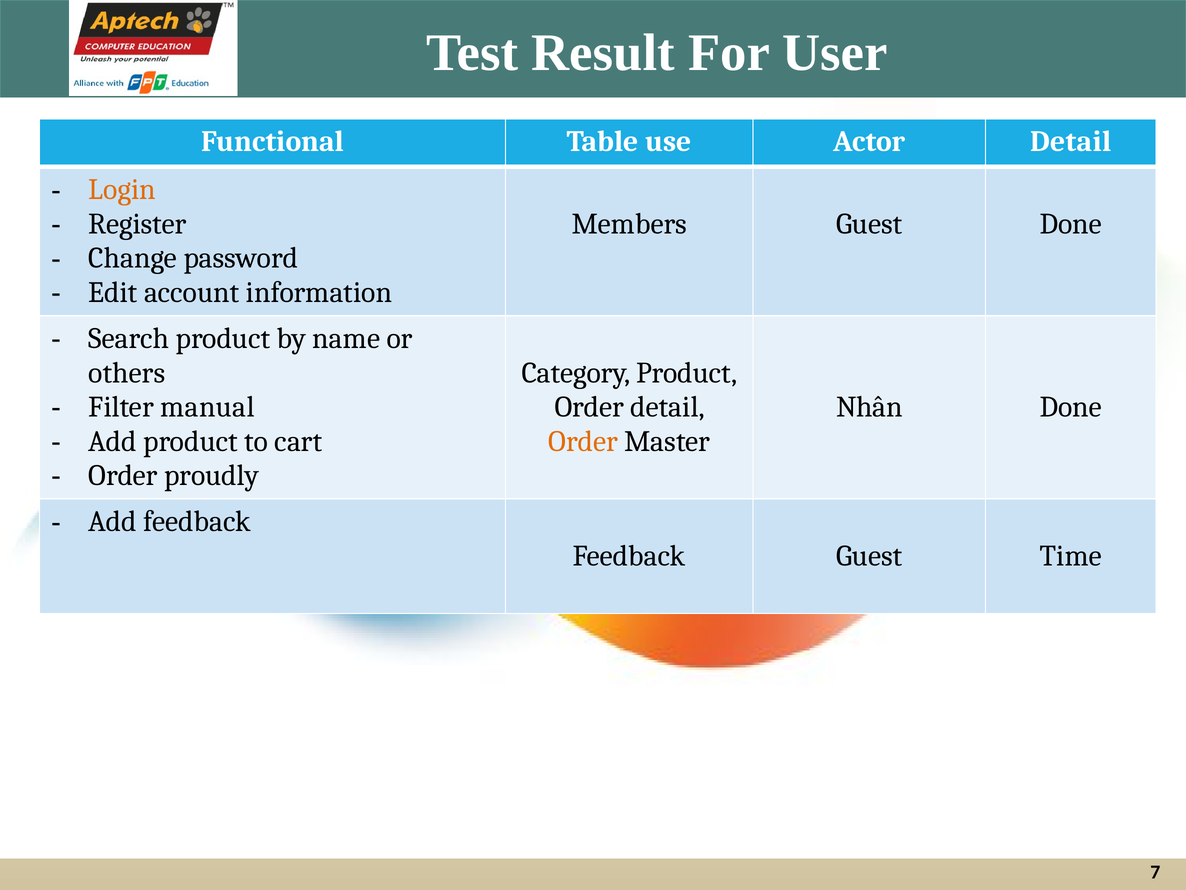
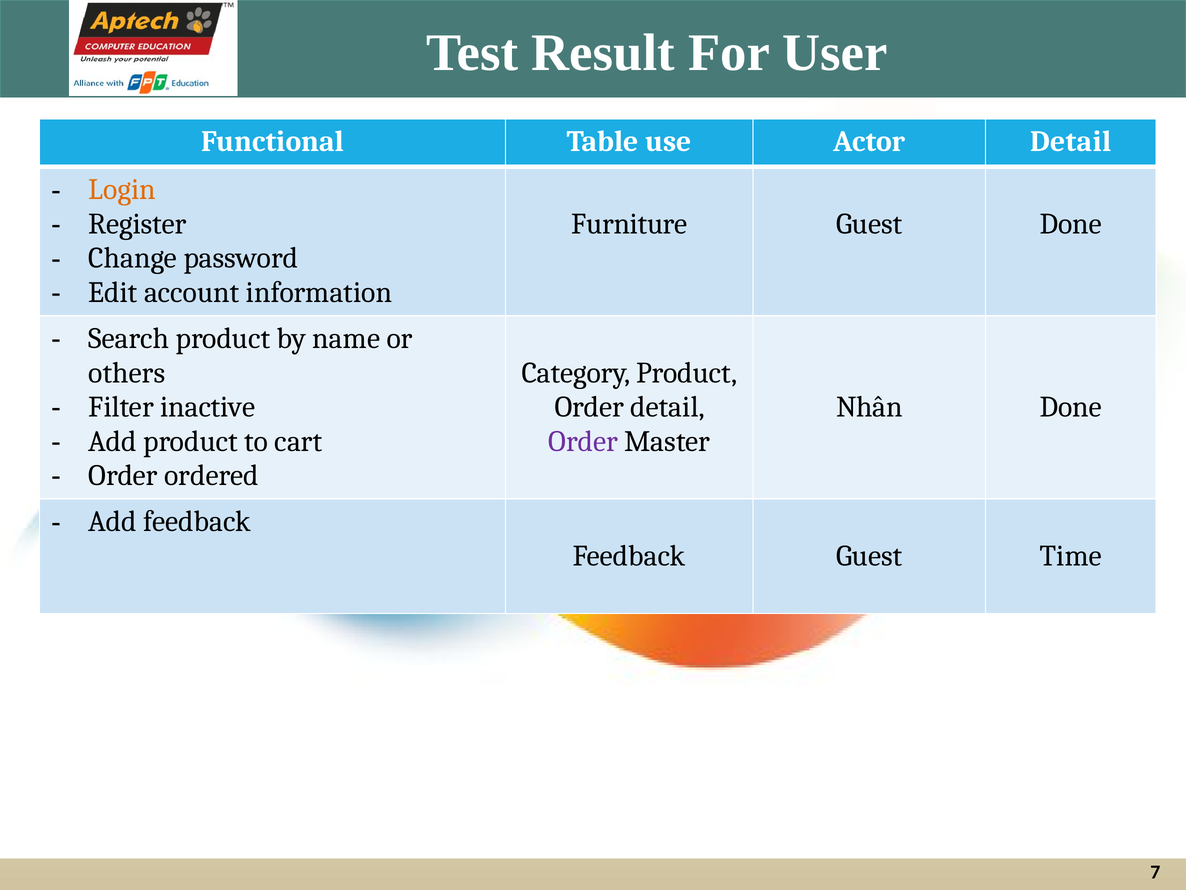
Members: Members -> Furniture
manual: manual -> inactive
Order at (583, 441) colour: orange -> purple
proudly: proudly -> ordered
